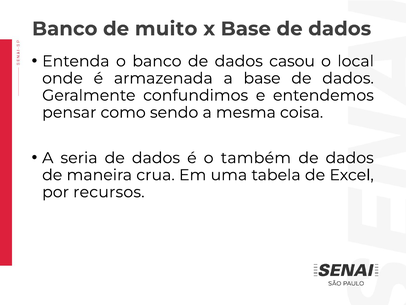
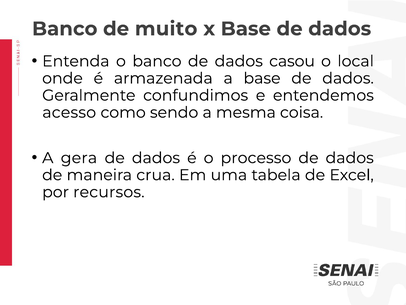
pensar: pensar -> acesso
seria: seria -> gera
também: também -> processo
